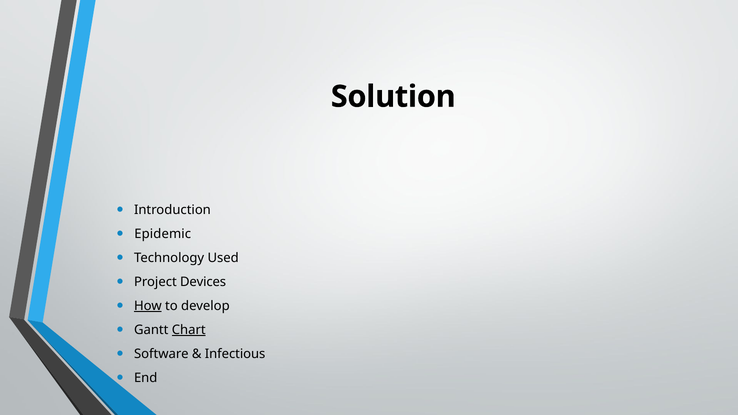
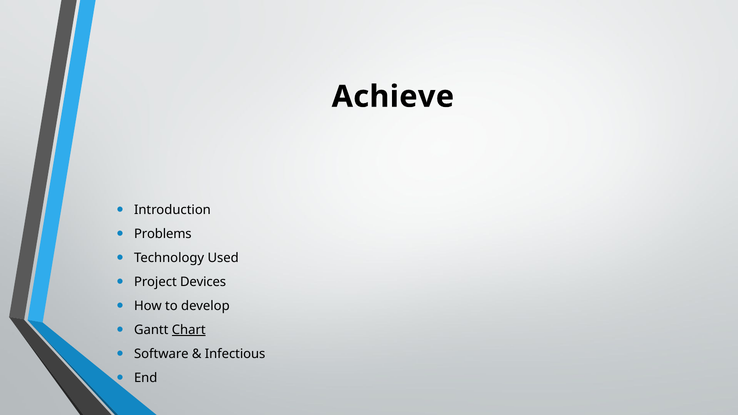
Solution: Solution -> Achieve
Epidemic: Epidemic -> Problems
How underline: present -> none
